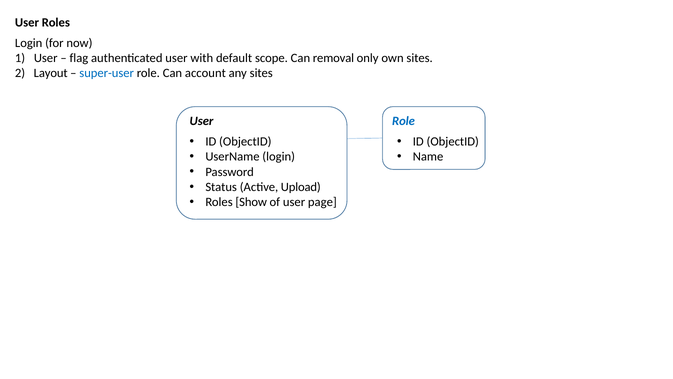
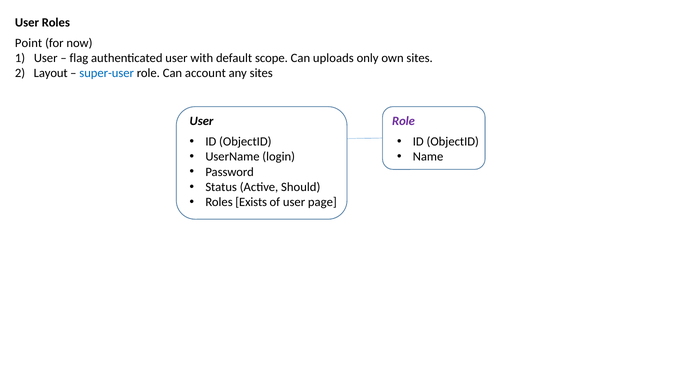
Login at (29, 43): Login -> Point
removal: removal -> uploads
Role at (404, 121) colour: blue -> purple
Upload: Upload -> Should
Show: Show -> Exists
